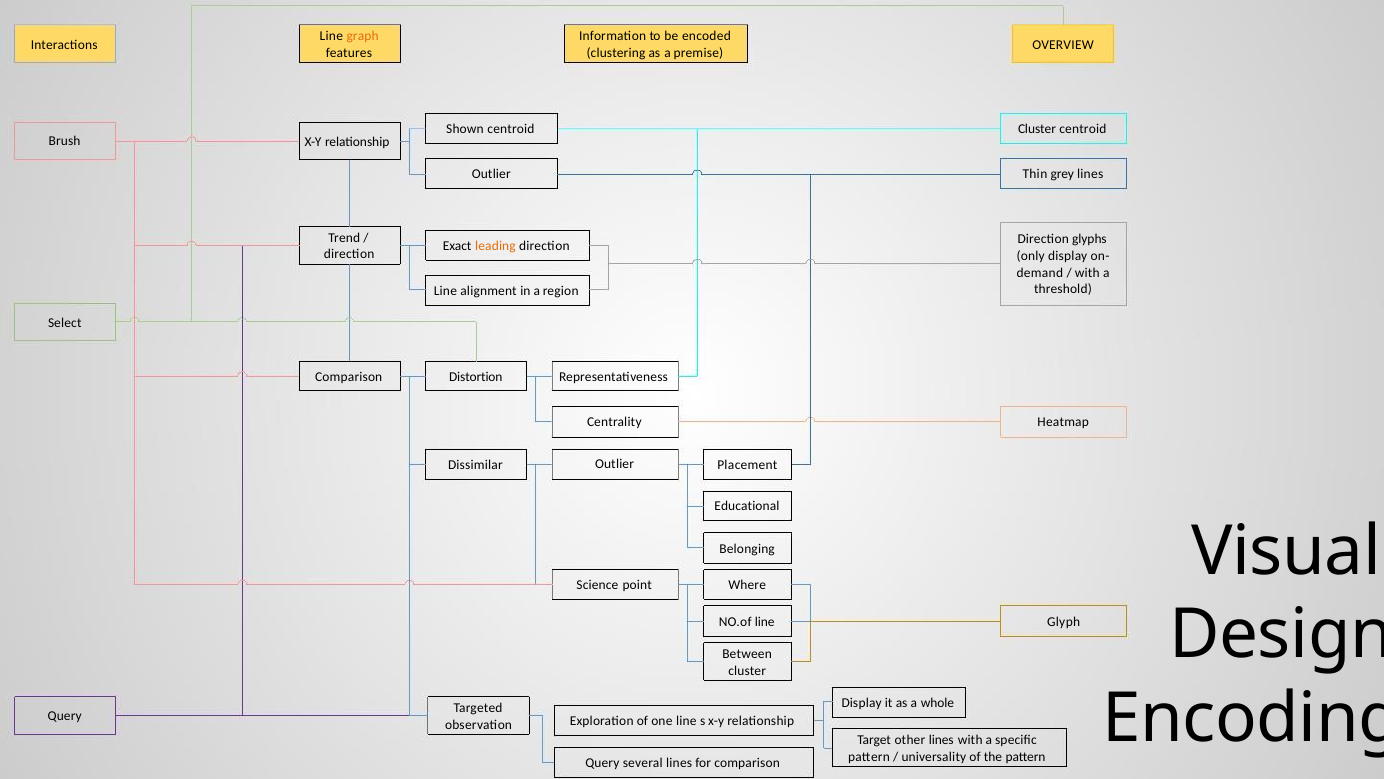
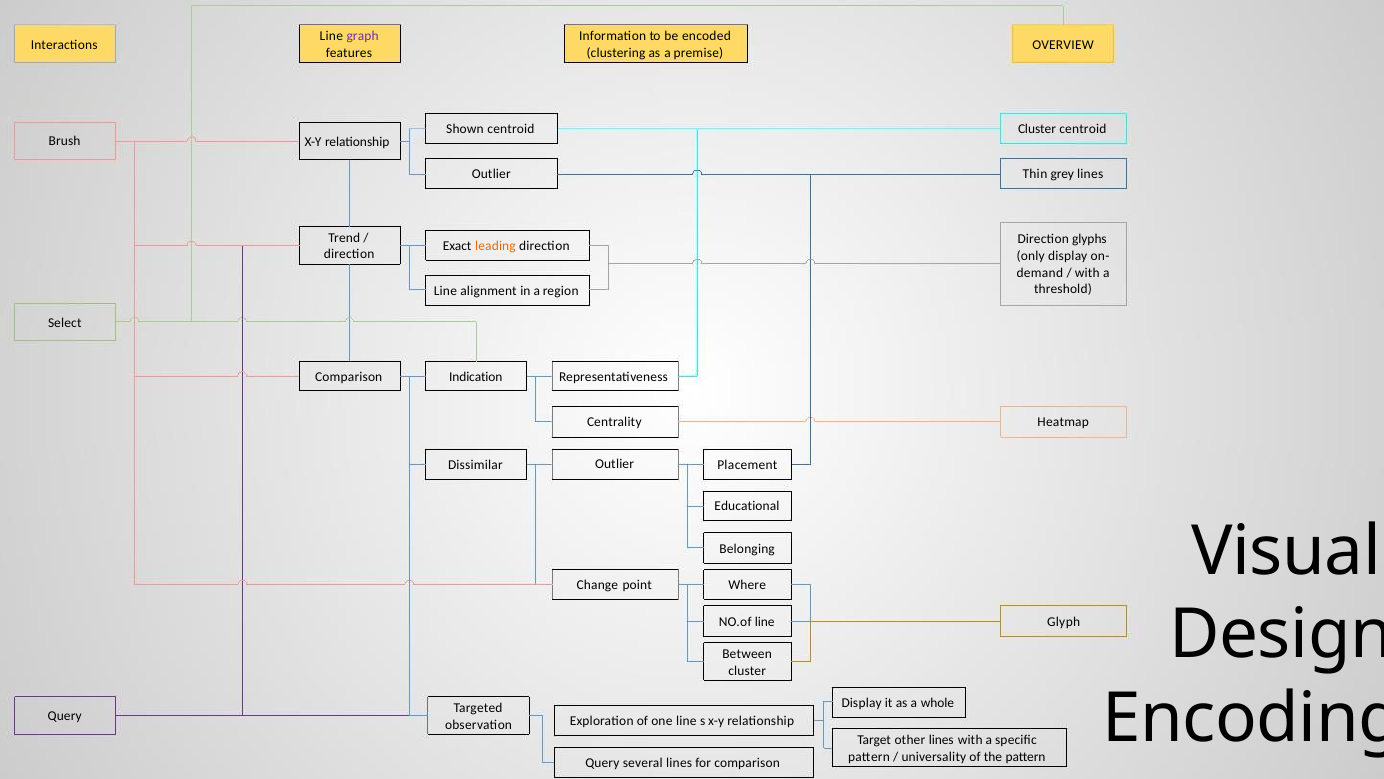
graph colour: orange -> purple
Distortion: Distortion -> Indication
Science: Science -> Change
